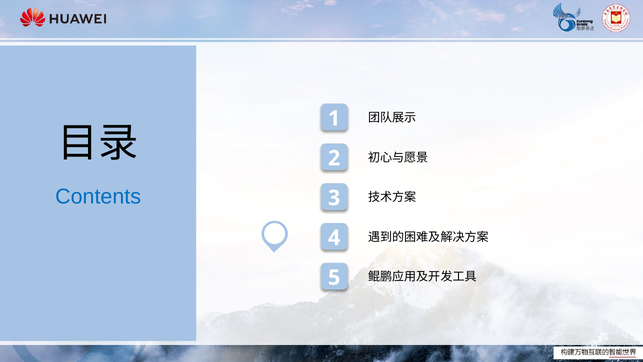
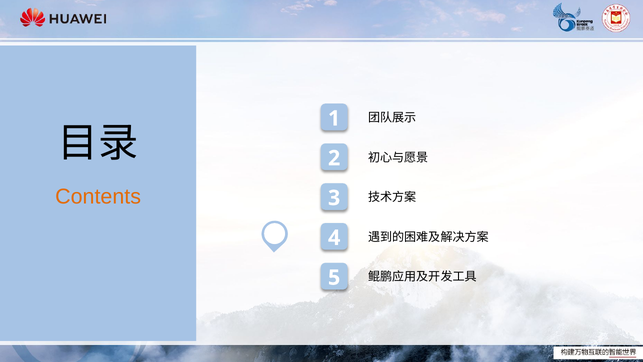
Contents colour: blue -> orange
